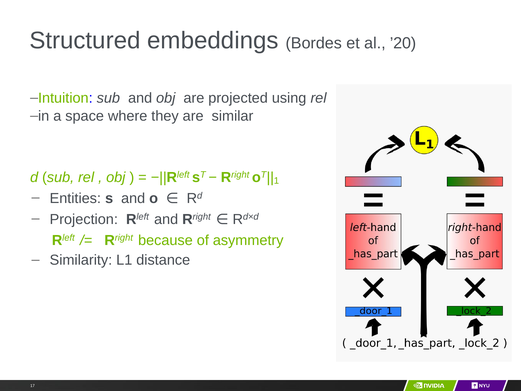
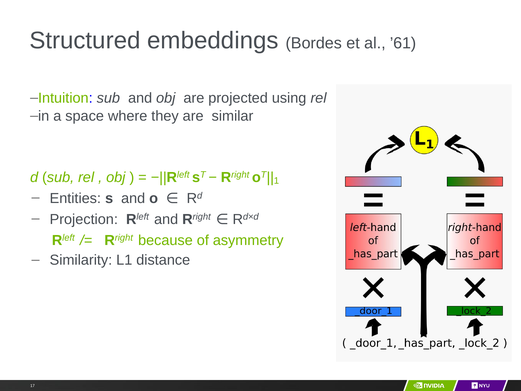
’20: ’20 -> ’61
